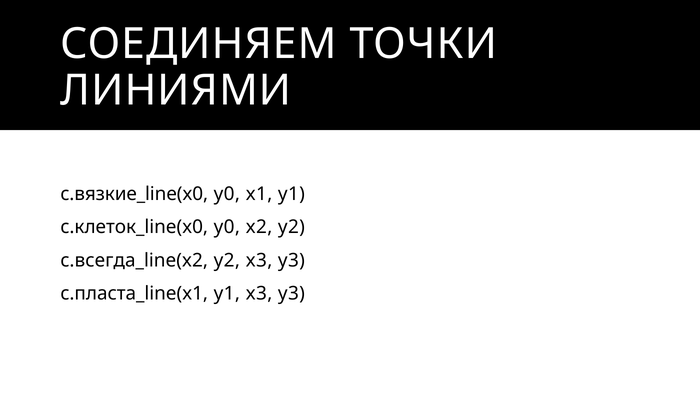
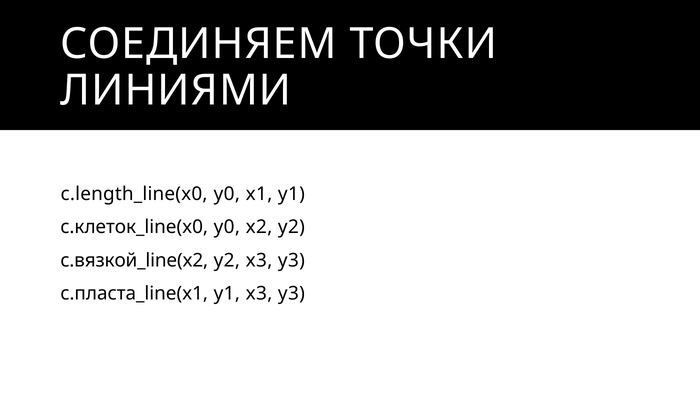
c.вязкие_line(x0: c.вязкие_line(x0 -> c.length_line(x0
c.всегда_line(x2: c.всегда_line(x2 -> c.вязкой_line(x2
